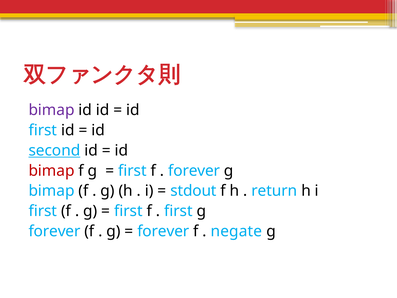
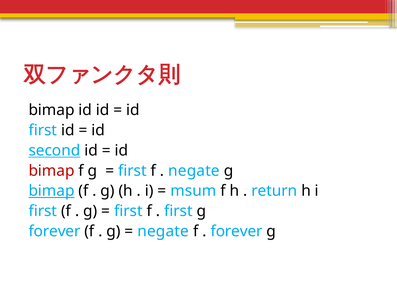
bimap at (52, 110) colour: purple -> black
forever at (194, 171): forever -> negate
bimap at (52, 191) underline: none -> present
stdout: stdout -> msum
forever at (163, 231): forever -> negate
negate at (236, 231): negate -> forever
